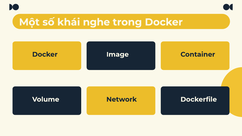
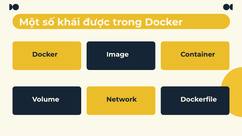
nghe: nghe -> được
